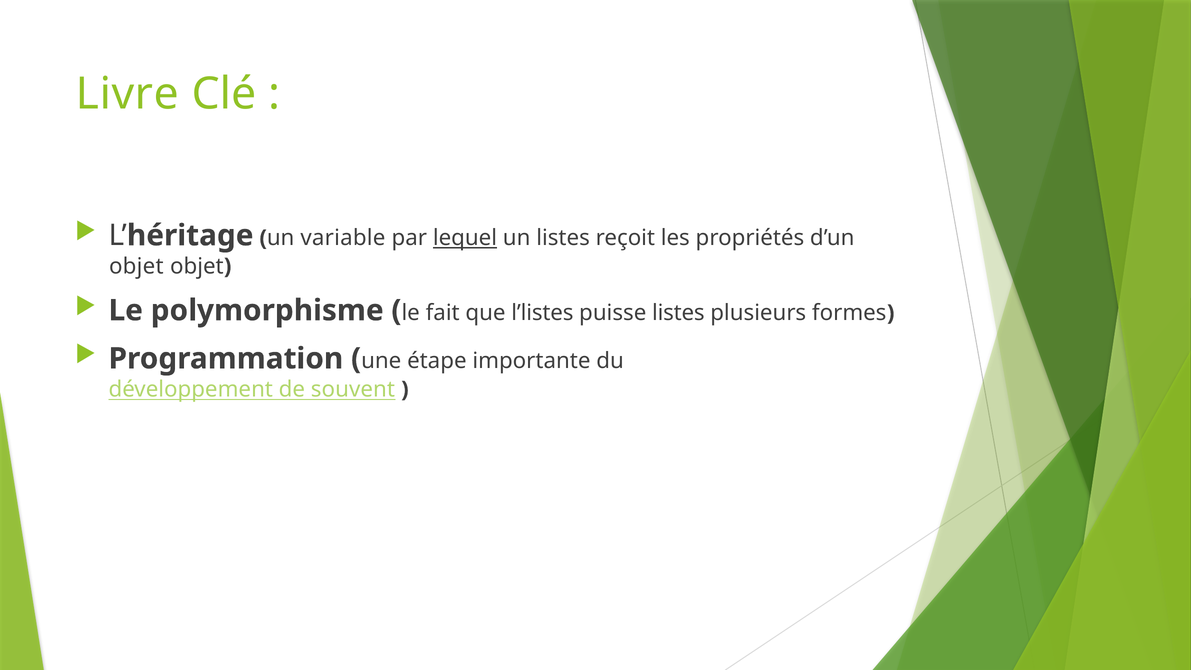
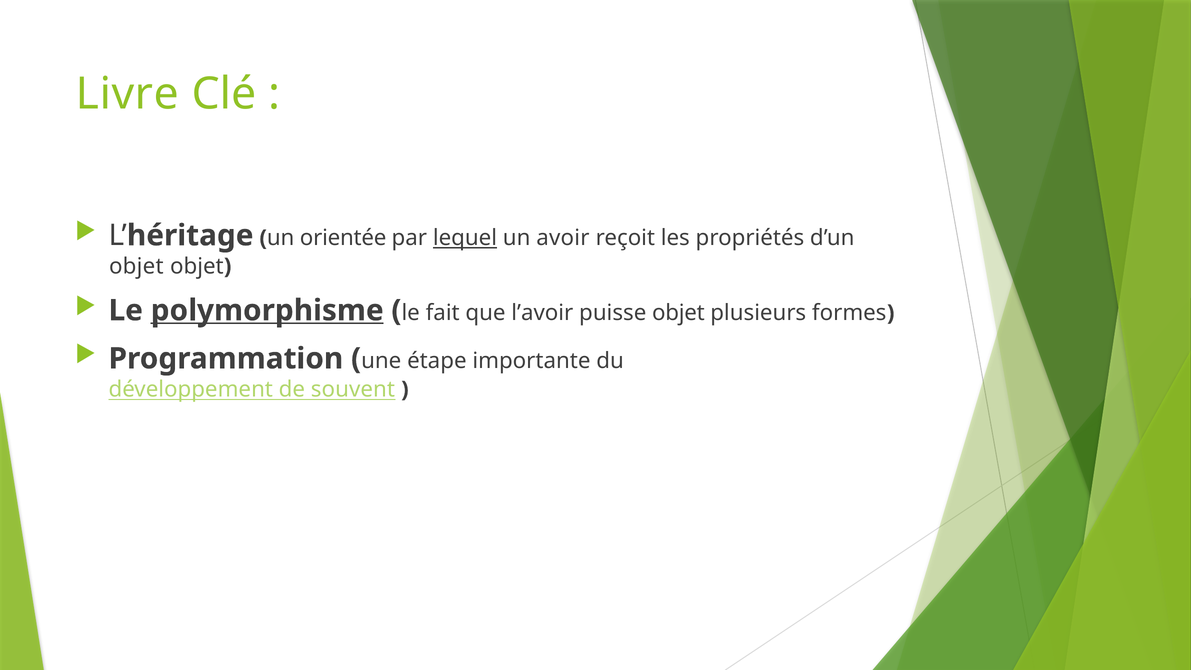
variable: variable -> orientée
un listes: listes -> avoir
polymorphisme underline: none -> present
l’listes: l’listes -> l’avoir
puisse listes: listes -> objet
